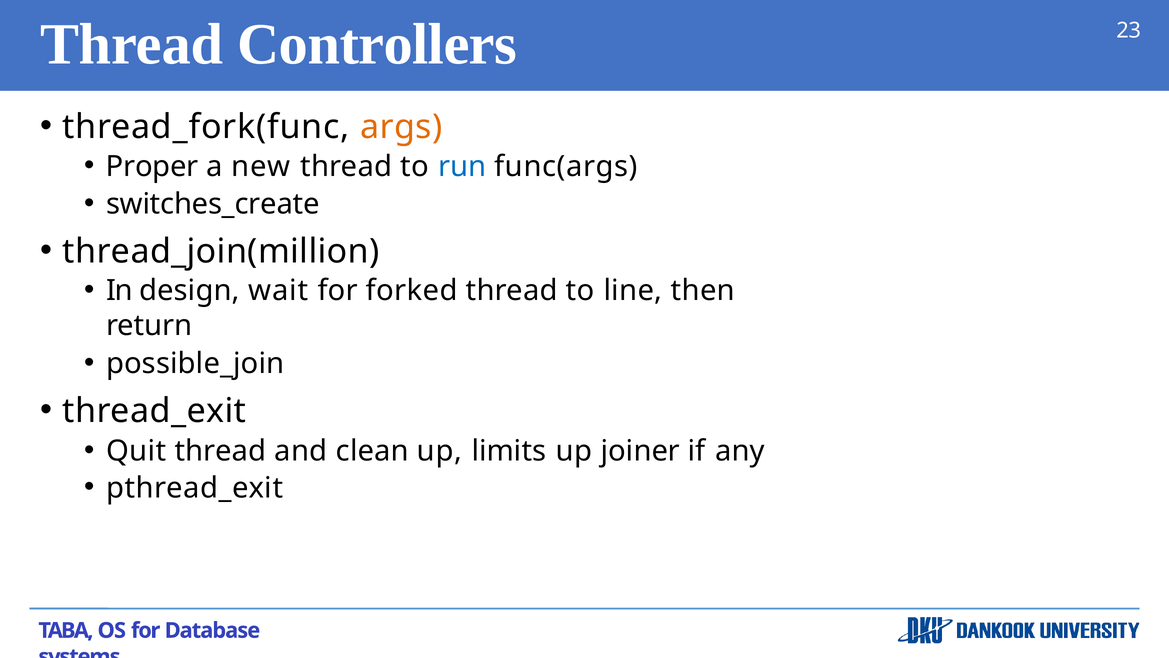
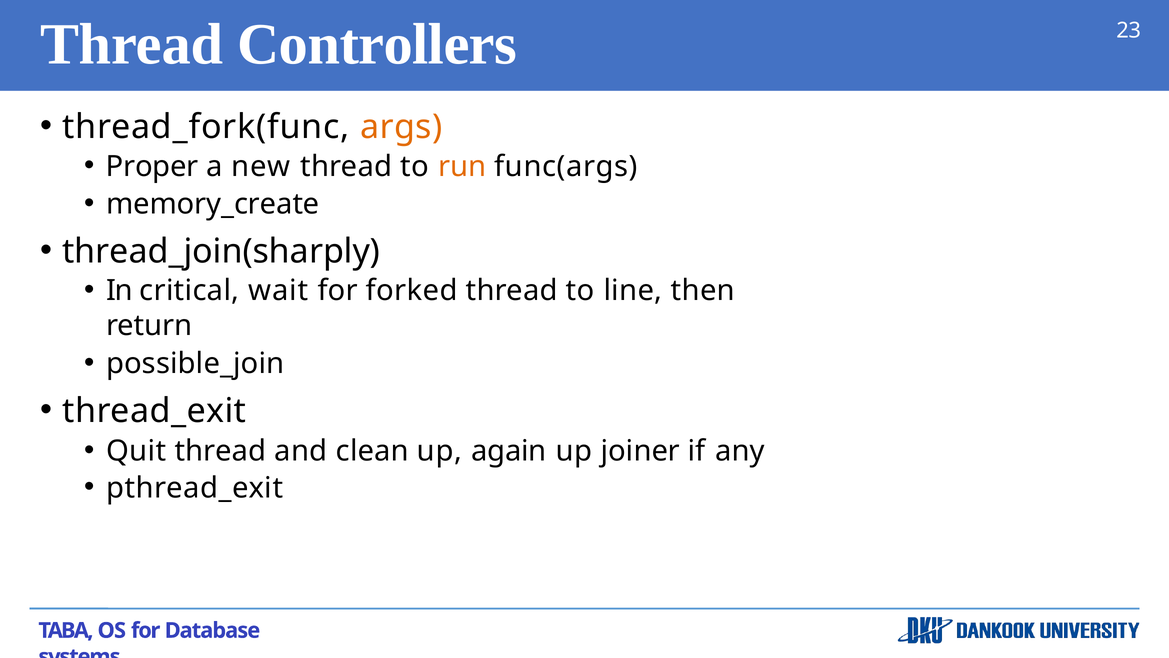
run colour: blue -> orange
switches_create: switches_create -> memory_create
thread_join(million: thread_join(million -> thread_join(sharply
design: design -> critical
limits: limits -> again
